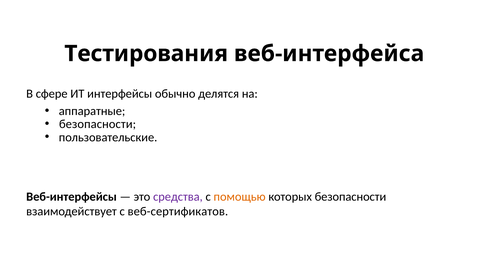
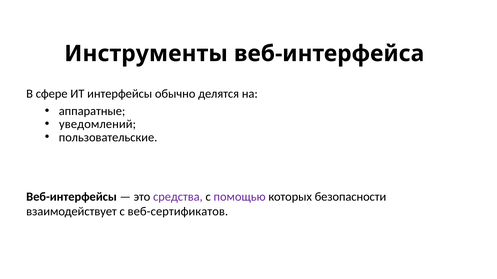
Тестирования: Тестирования -> Инструменты
безопасности at (98, 124): безопасности -> уведомлений
помощью colour: orange -> purple
